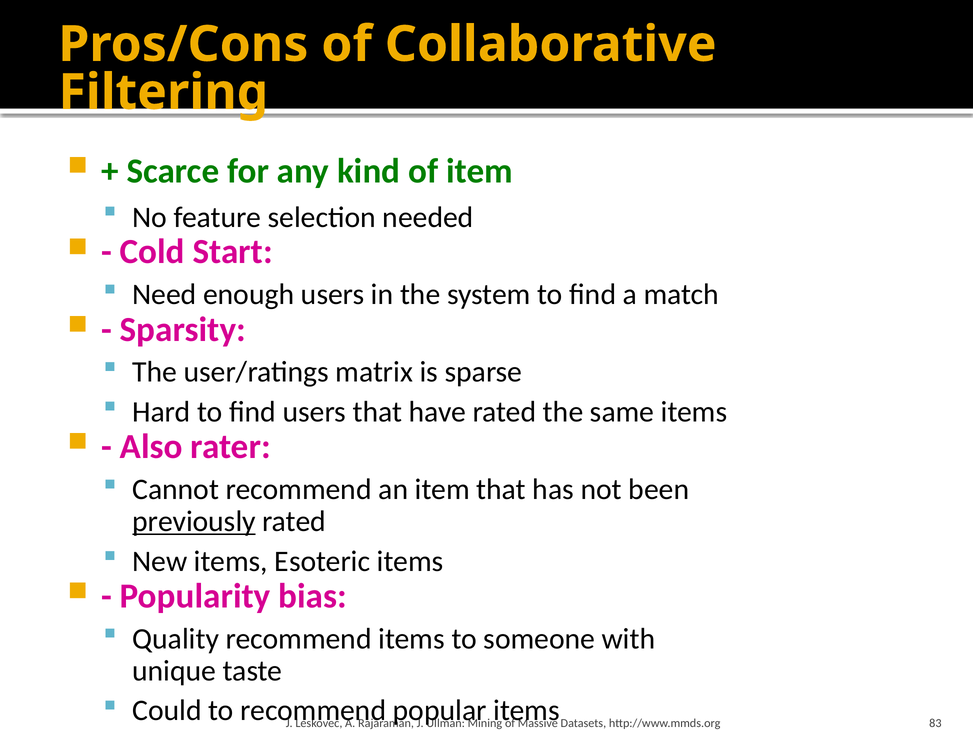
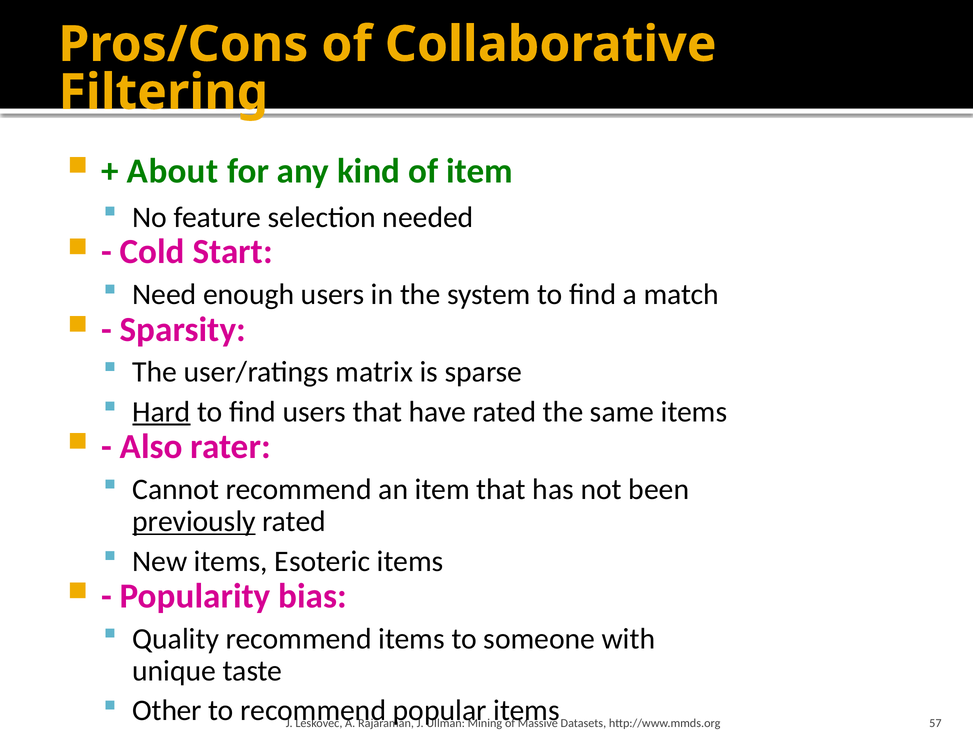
Scarce: Scarce -> About
Hard underline: none -> present
Could: Could -> Other
83: 83 -> 57
